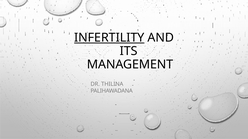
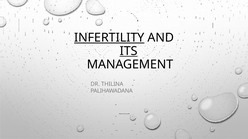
ITS underline: none -> present
